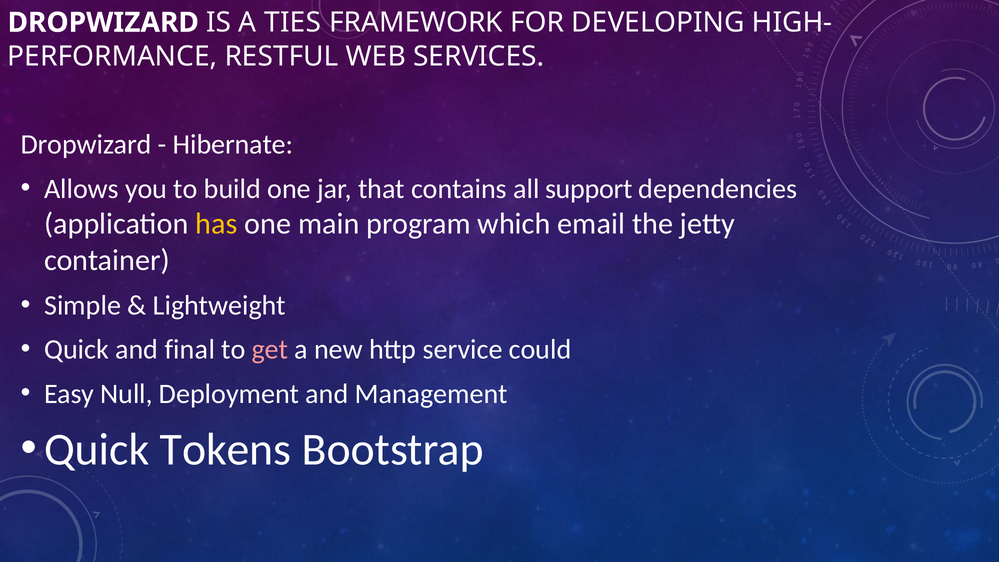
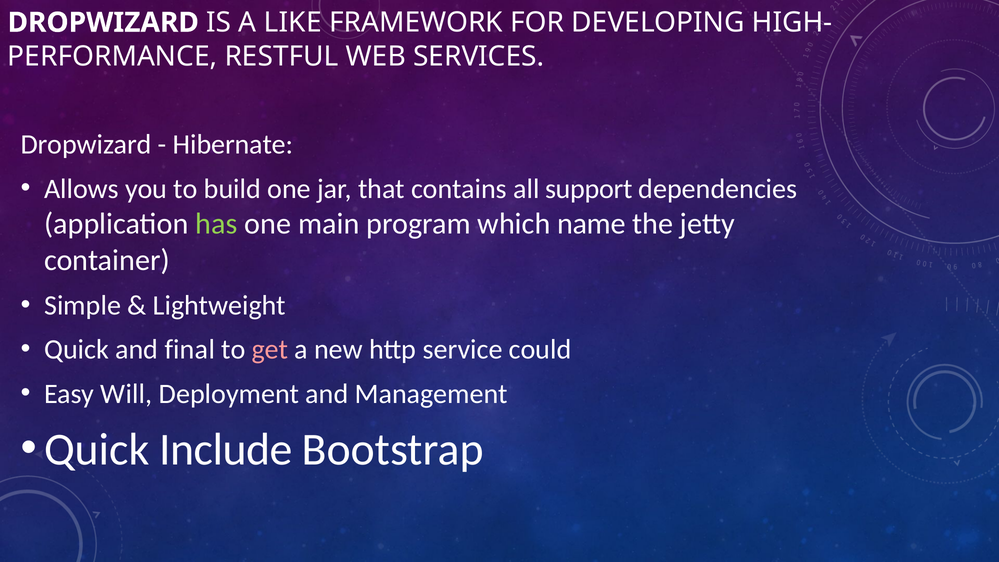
TIES: TIES -> LIKE
has colour: yellow -> light green
email: email -> name
Null: Null -> Will
Tokens: Tokens -> Include
